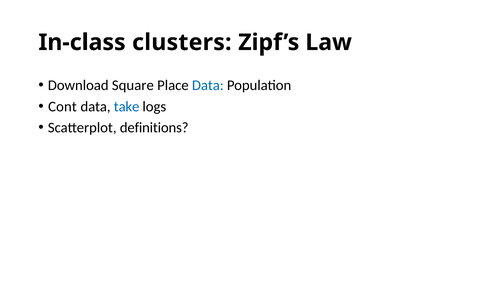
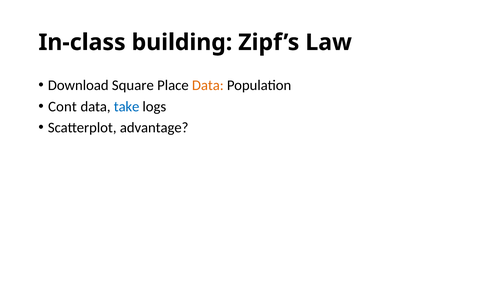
clusters: clusters -> building
Data at (208, 85) colour: blue -> orange
definitions: definitions -> advantage
